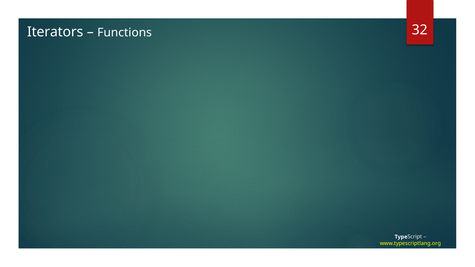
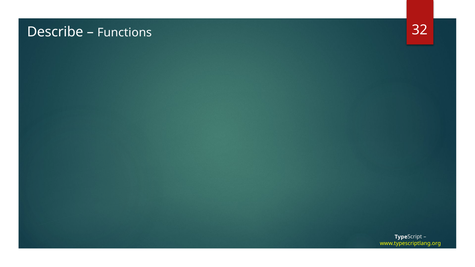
Iterators: Iterators -> Describe
